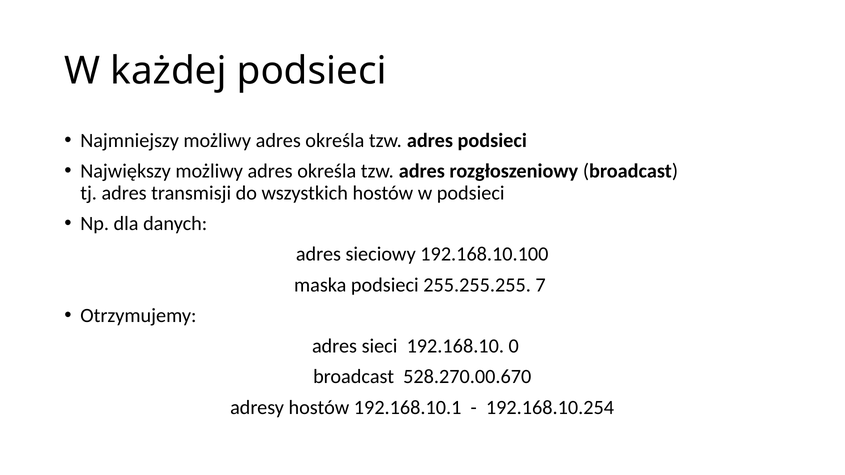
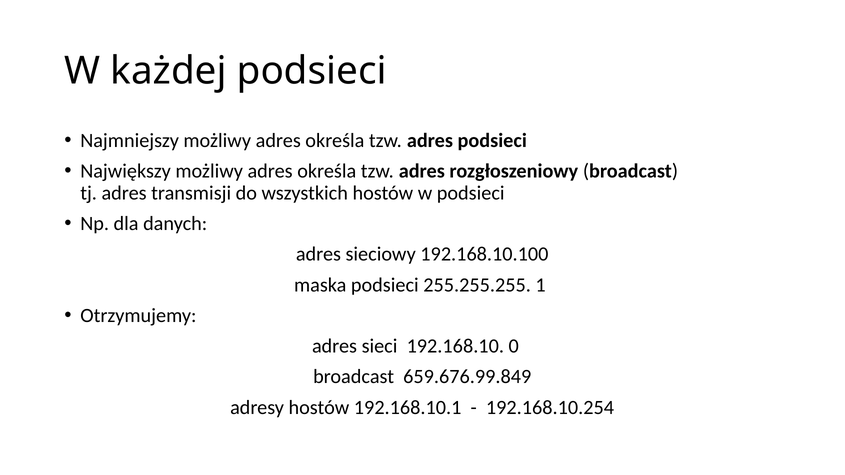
7: 7 -> 1
528.270.00.670: 528.270.00.670 -> 659.676.99.849
